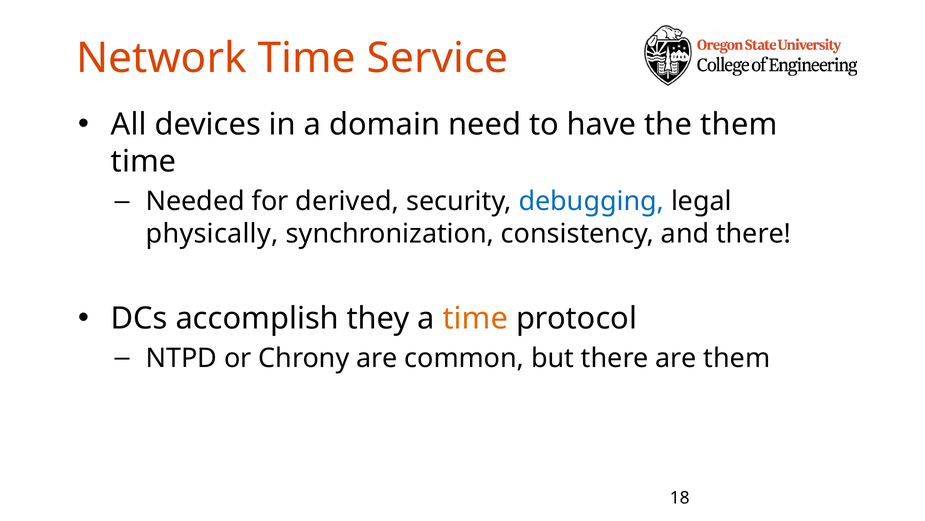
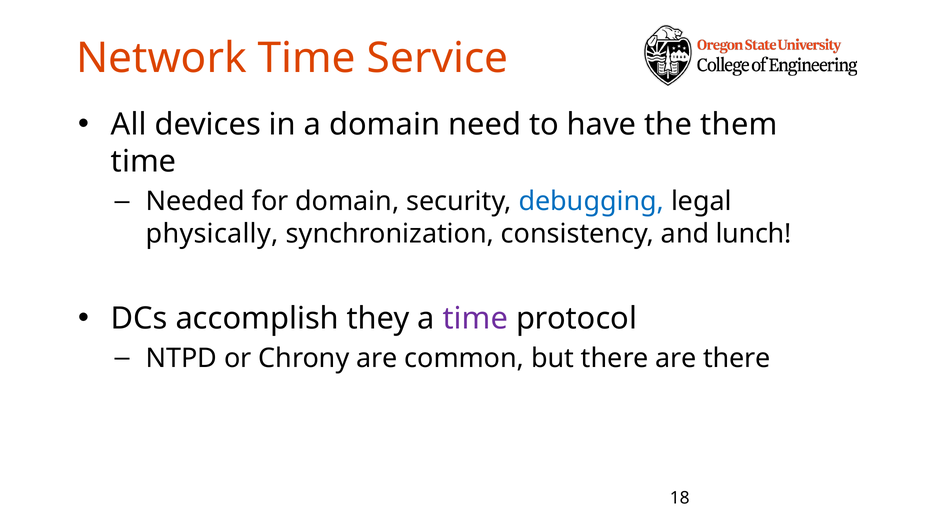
for derived: derived -> domain
and there: there -> lunch
time at (475, 318) colour: orange -> purple
are them: them -> there
